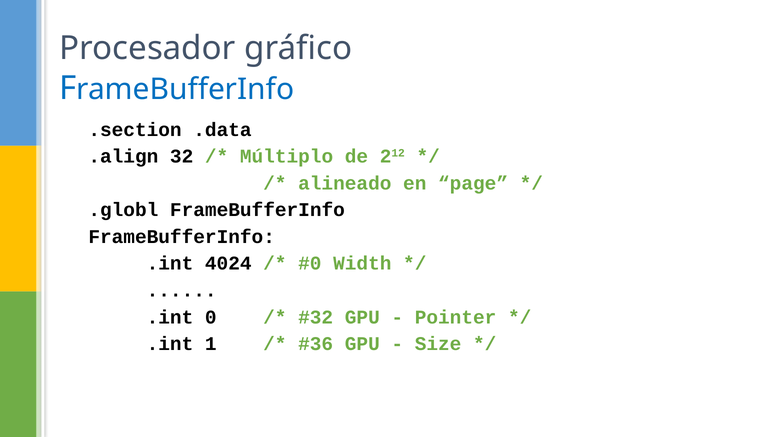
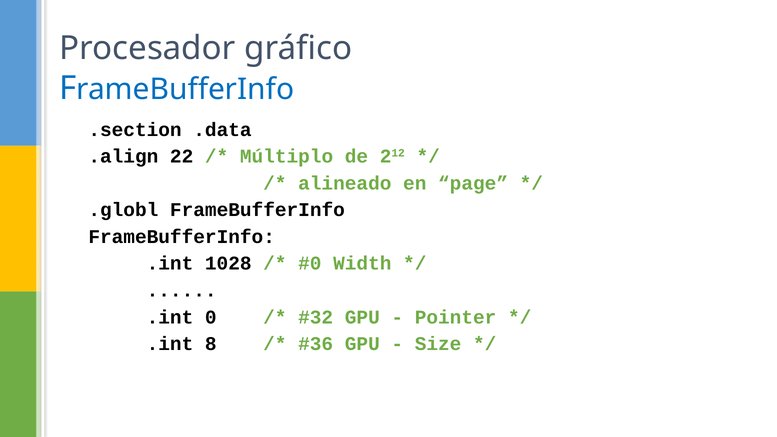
32: 32 -> 22
4024: 4024 -> 1028
1: 1 -> 8
